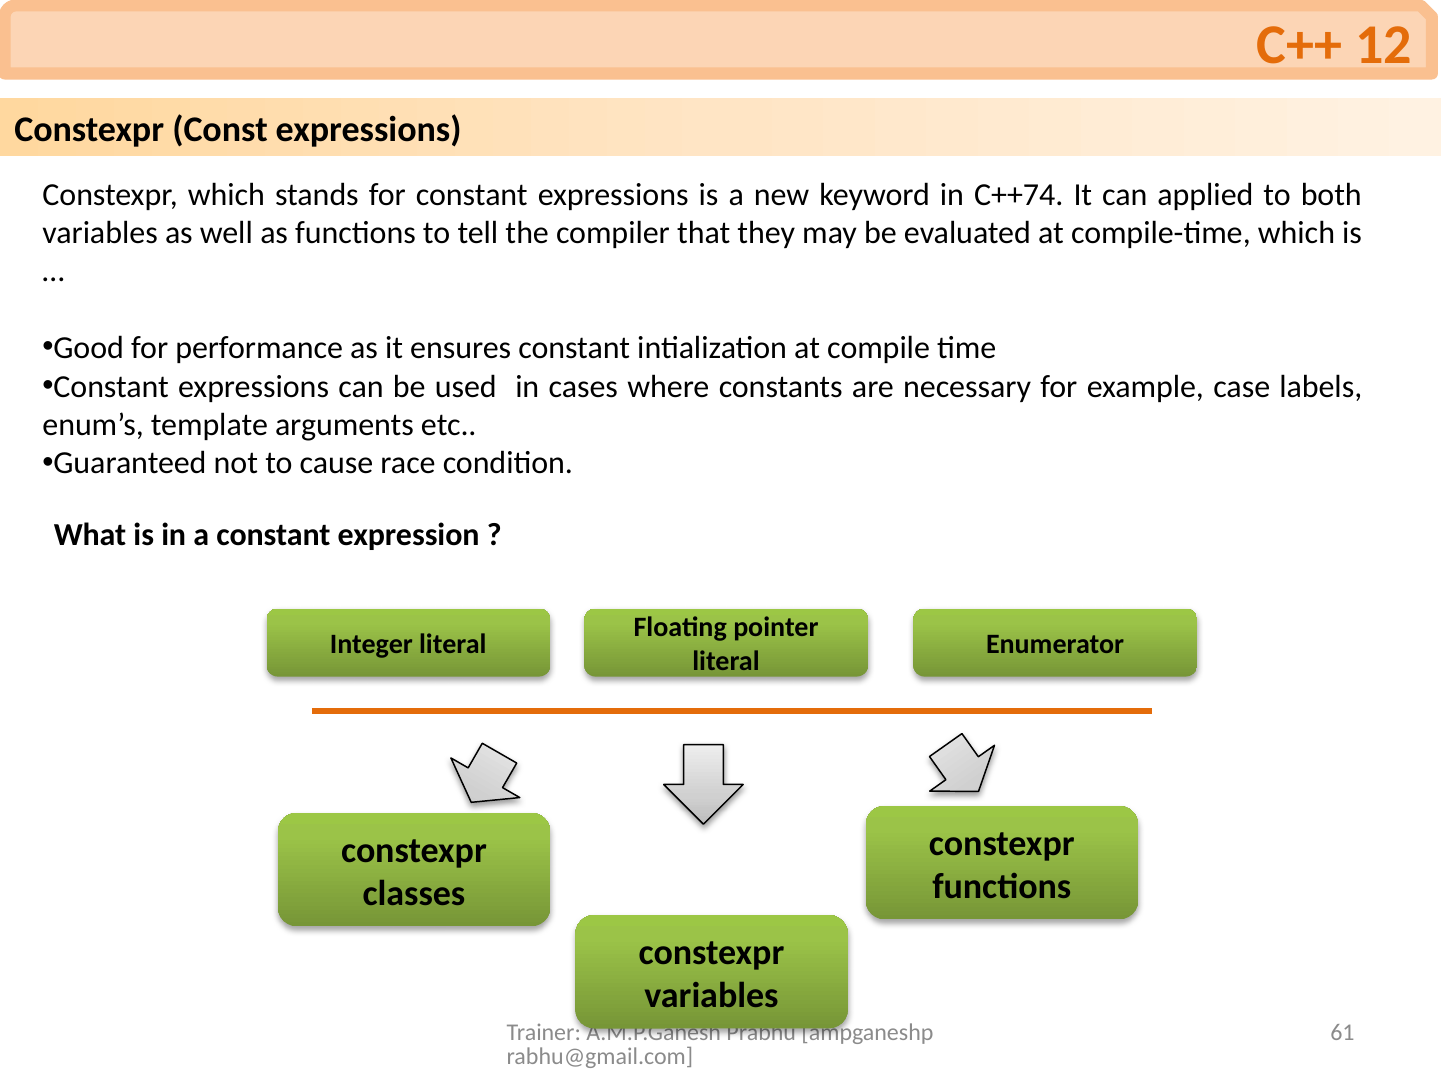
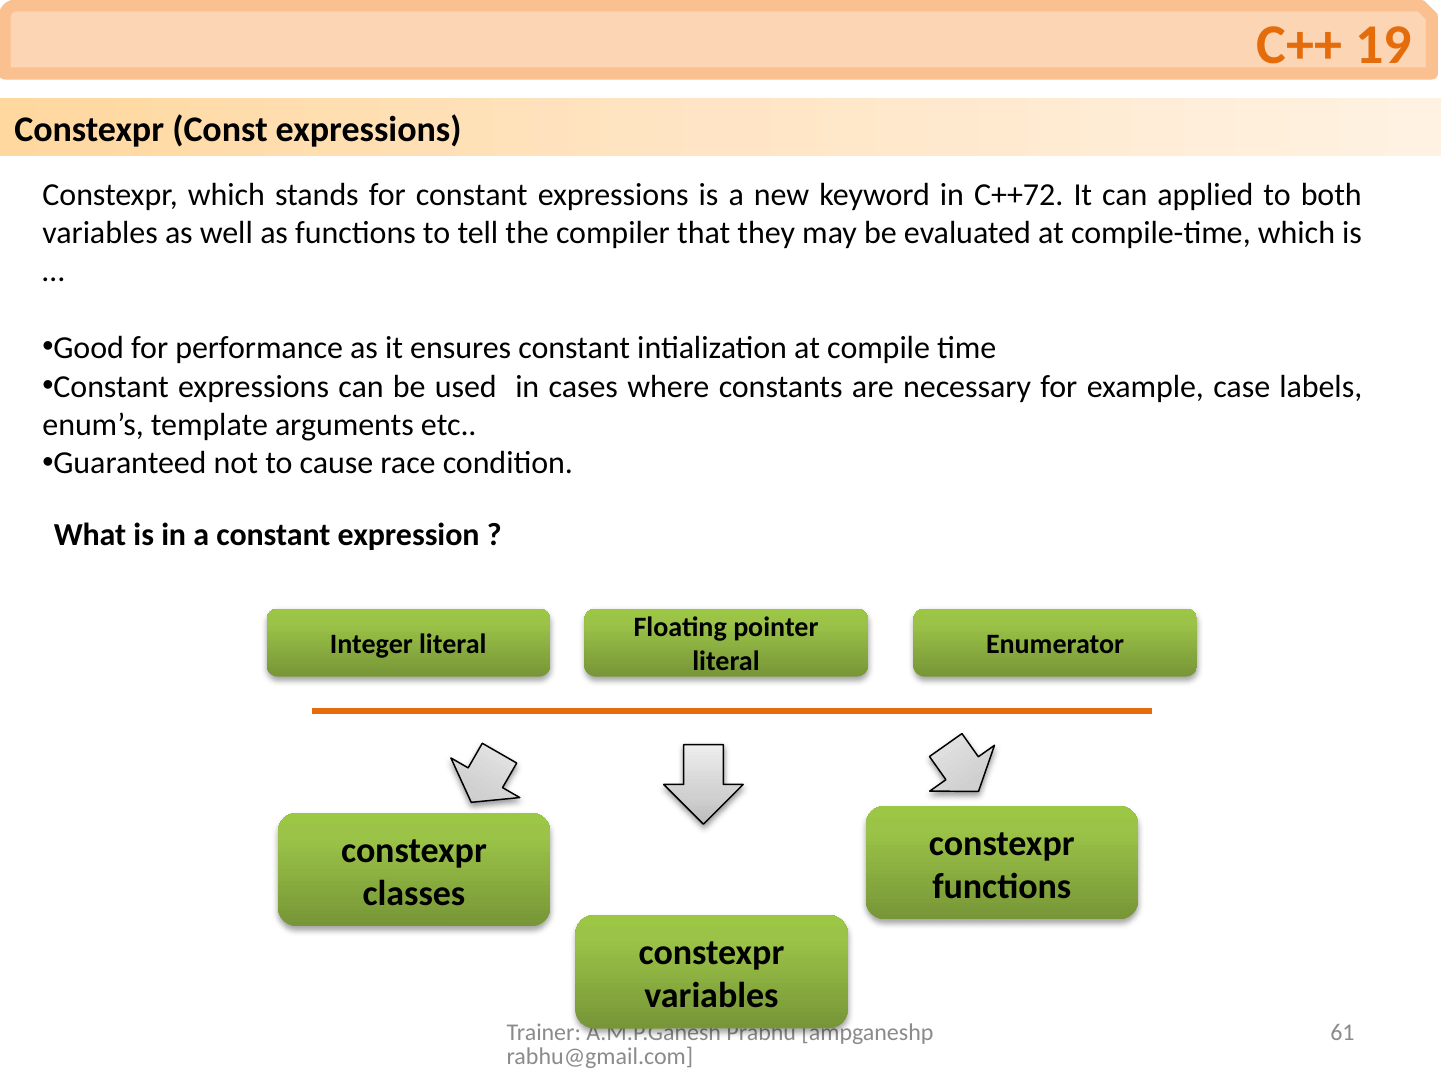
12: 12 -> 19
C++74: C++74 -> C++72
